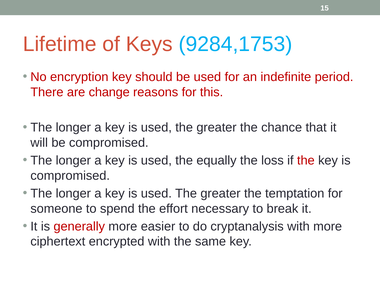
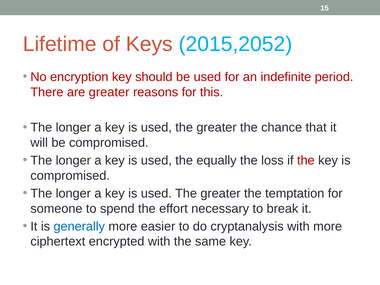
9284,1753: 9284,1753 -> 2015,2052
are change: change -> greater
generally colour: red -> blue
